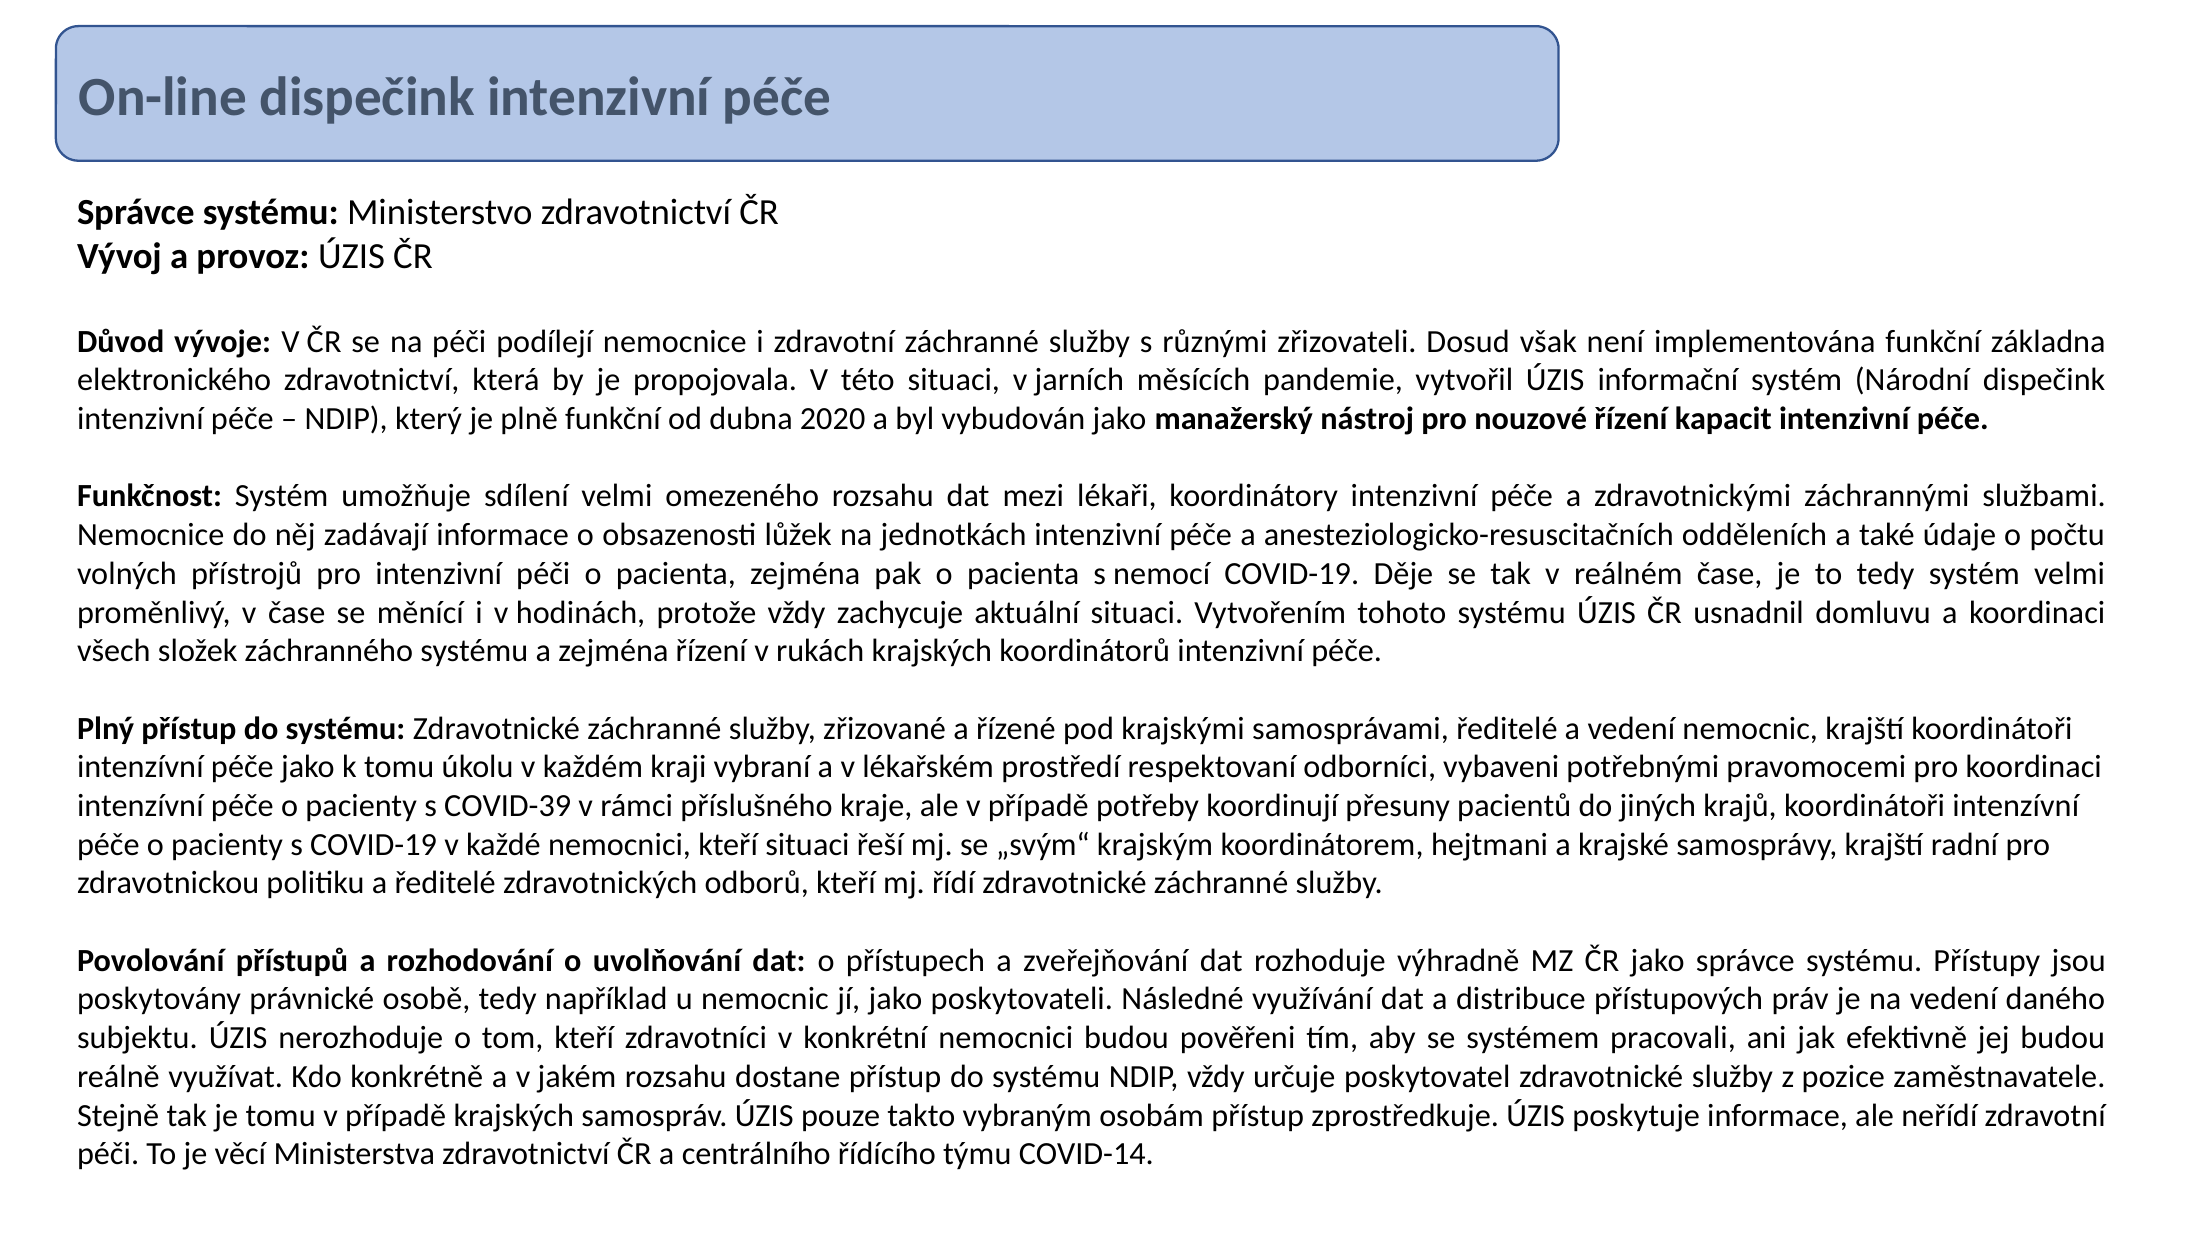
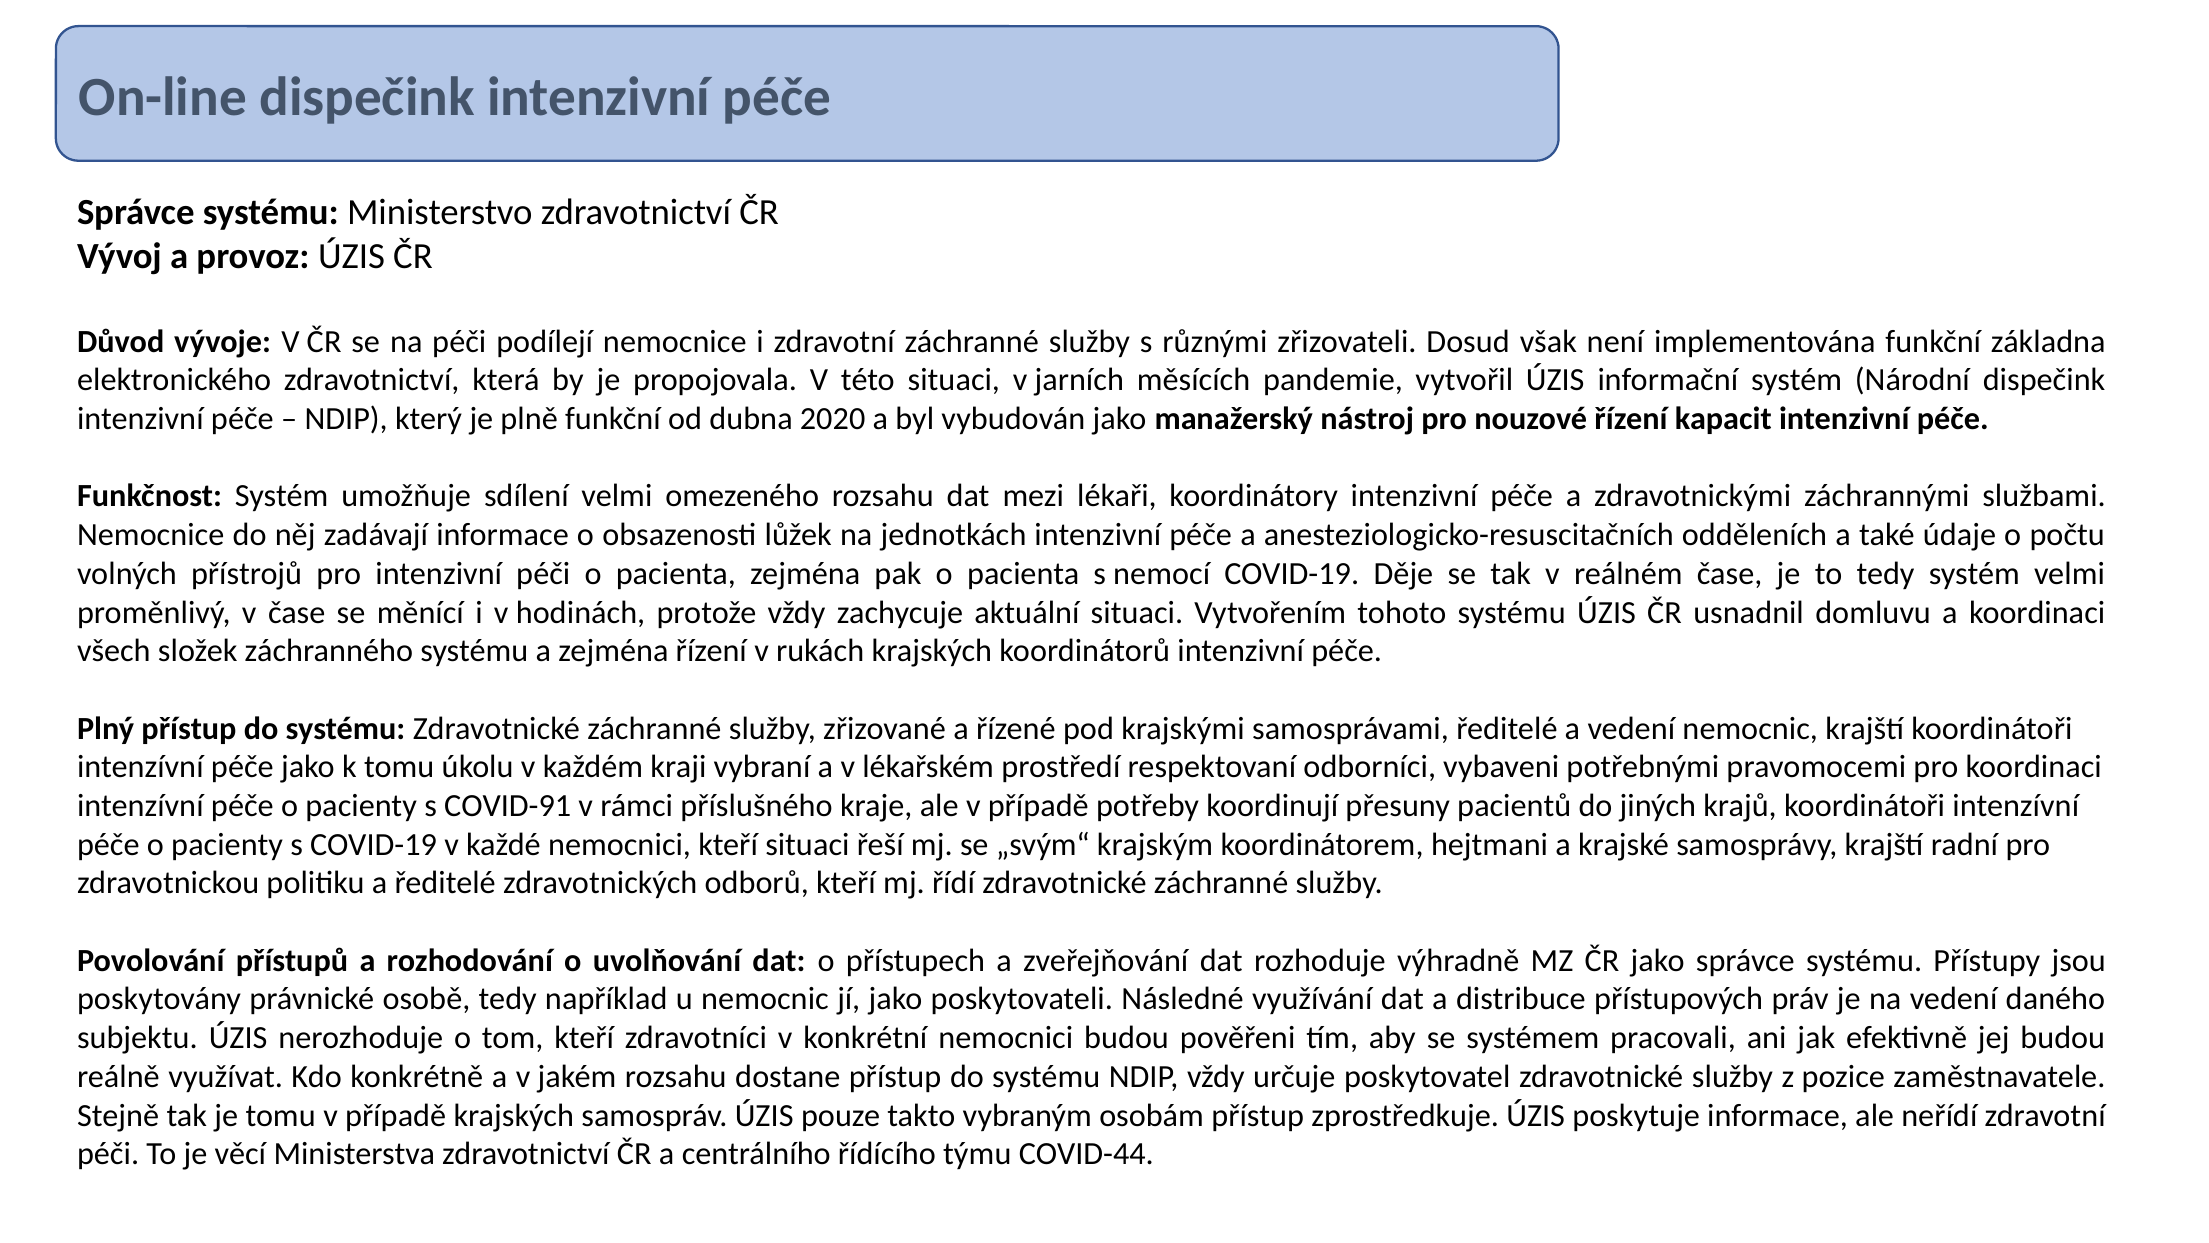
COVID-39: COVID-39 -> COVID-91
COVID-14: COVID-14 -> COVID-44
